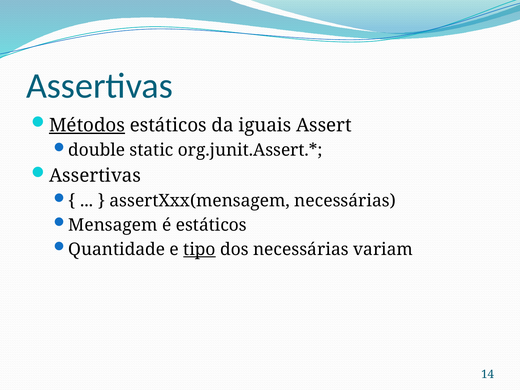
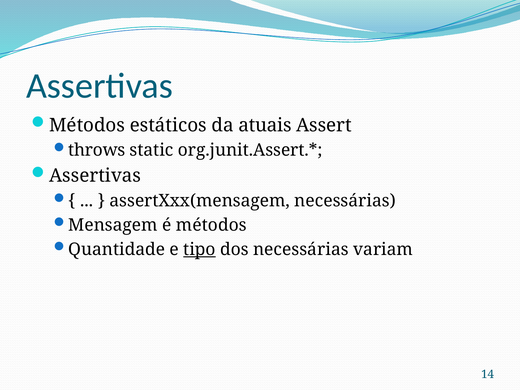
Métodos at (87, 125) underline: present -> none
iguais: iguais -> atuais
double: double -> throws
é estáticos: estáticos -> métodos
